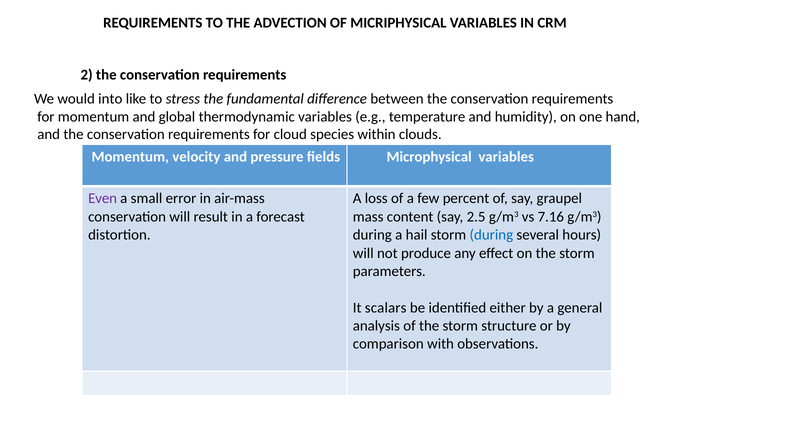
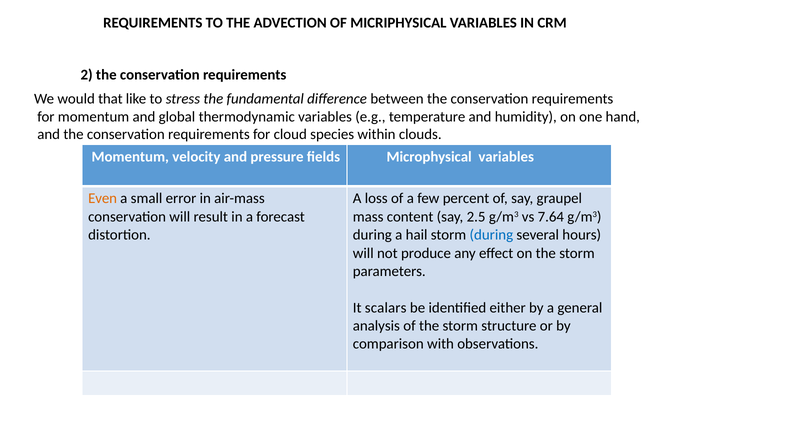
into: into -> that
Even colour: purple -> orange
7.16: 7.16 -> 7.64
